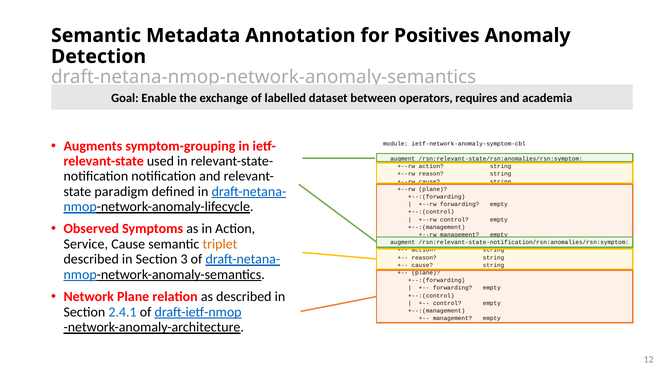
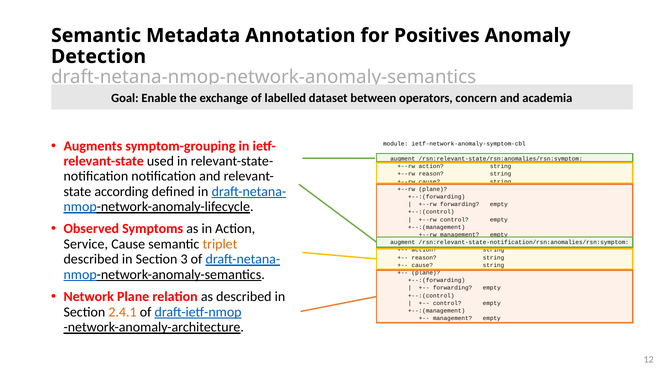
requires: requires -> concern
paradigm: paradigm -> according
2.4.1 colour: blue -> orange
